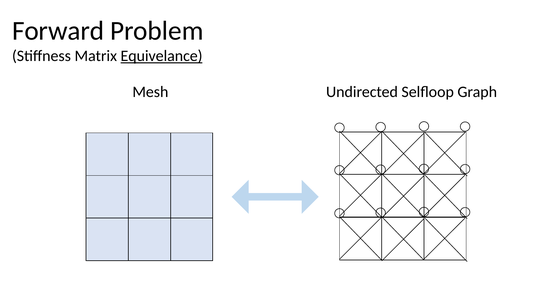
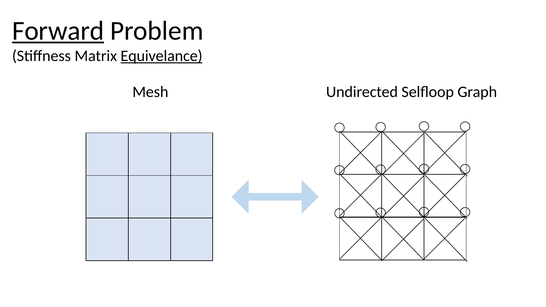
Forward underline: none -> present
